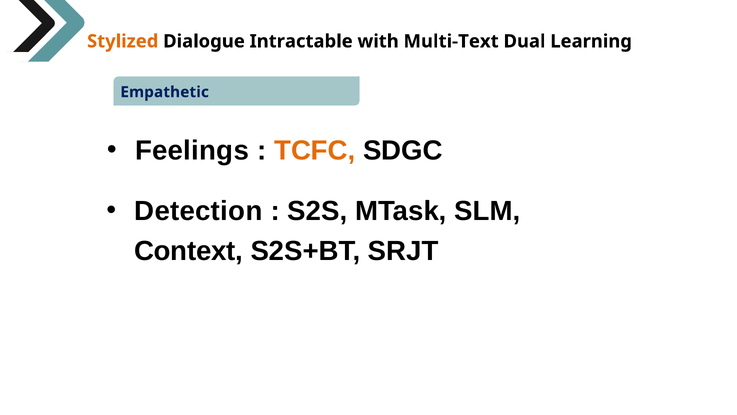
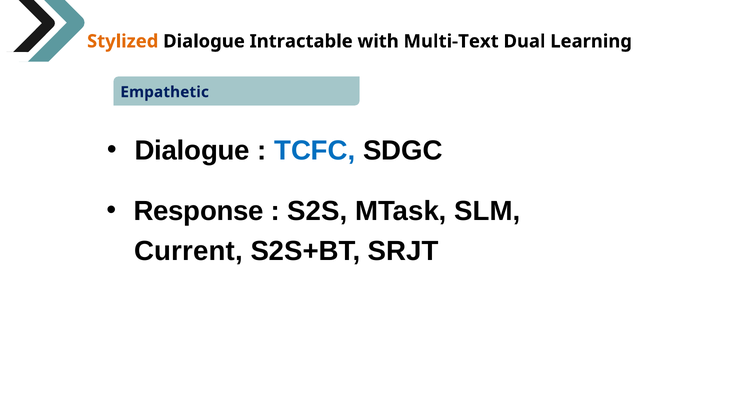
Feelings at (192, 151): Feelings -> Dialogue
TCFC colour: orange -> blue
Detection: Detection -> Response
Context: Context -> Current
